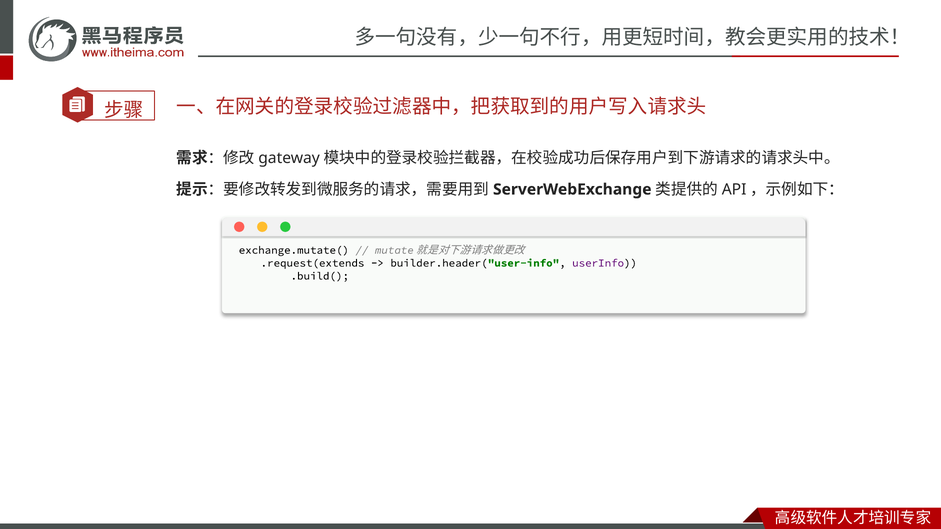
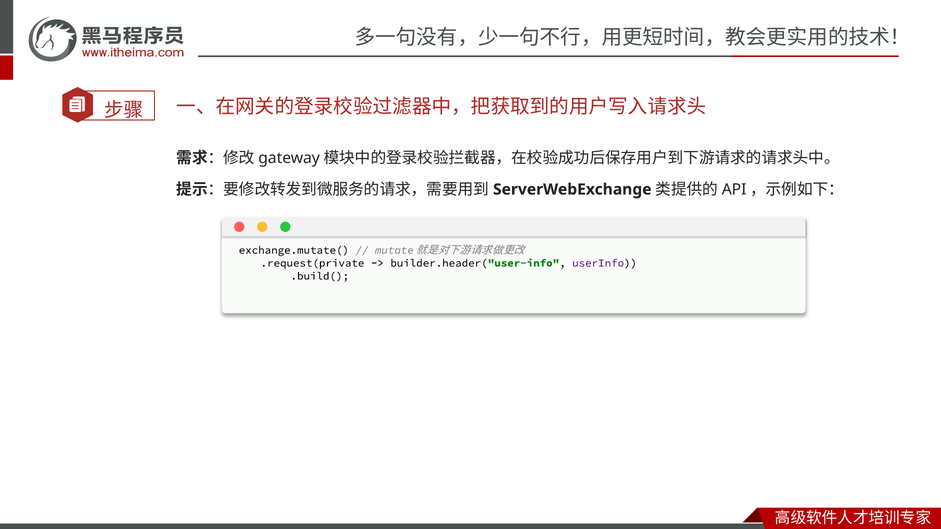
.request(extends: .request(extends -> .request(private
